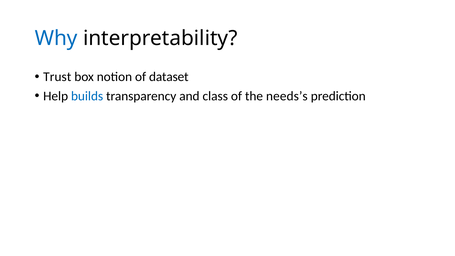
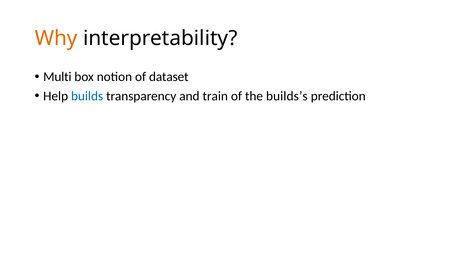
Why colour: blue -> orange
Trust: Trust -> Multi
class: class -> train
needs’s: needs’s -> builds’s
